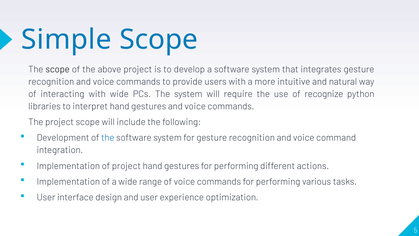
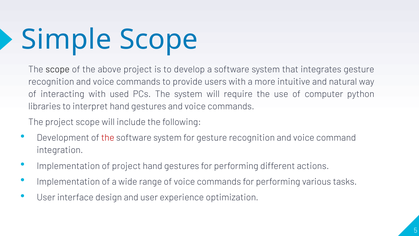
with wide: wide -> used
recognize: recognize -> computer
the at (108, 138) colour: blue -> red
